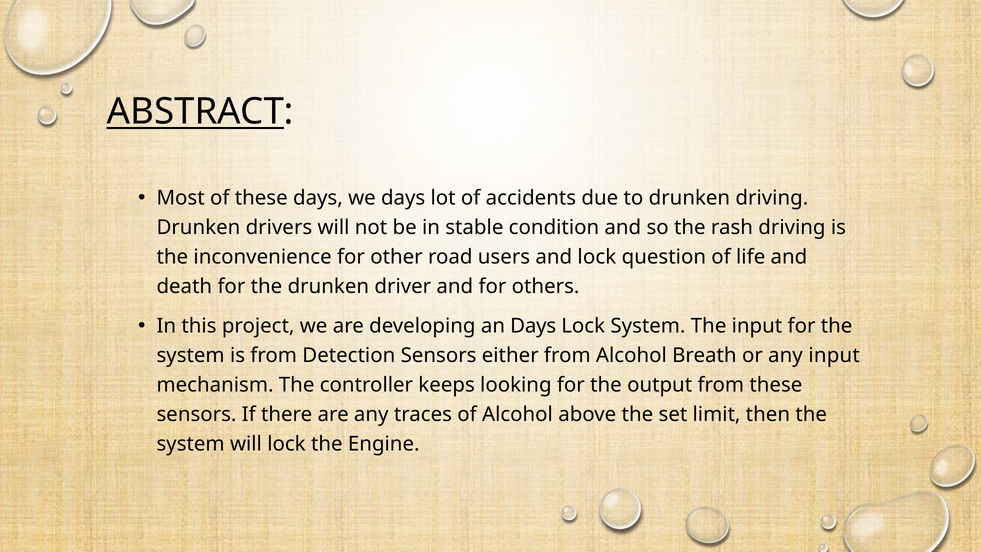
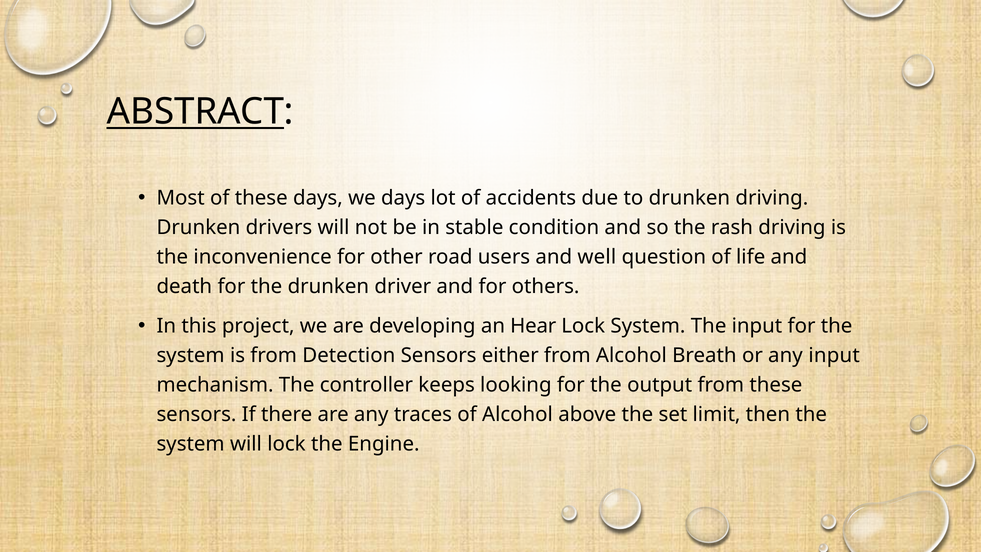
and lock: lock -> well
an Days: Days -> Hear
